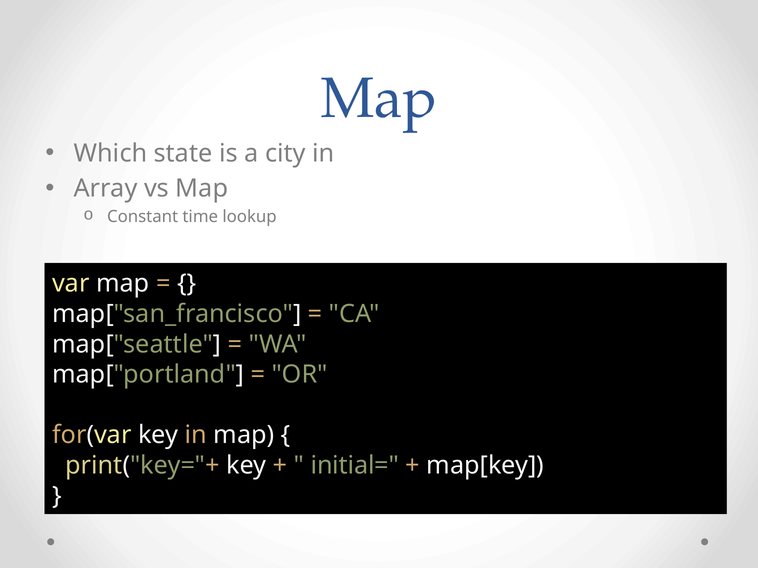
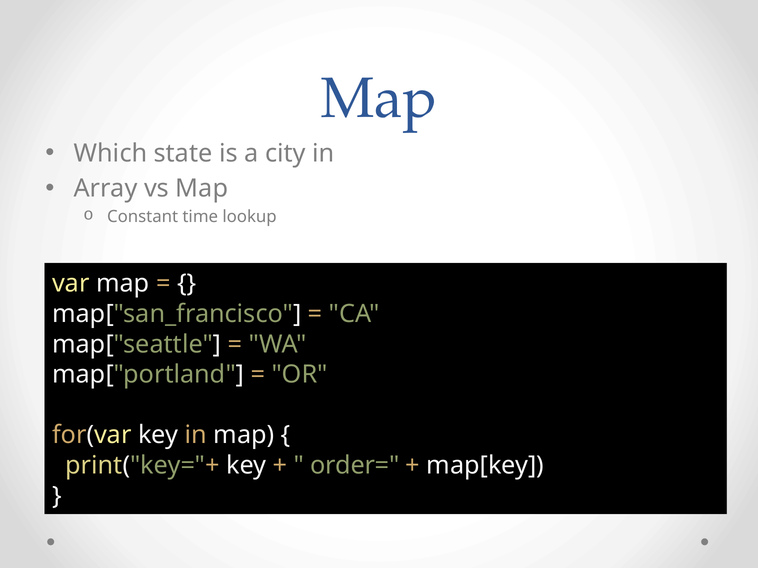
initial=: initial= -> order=
